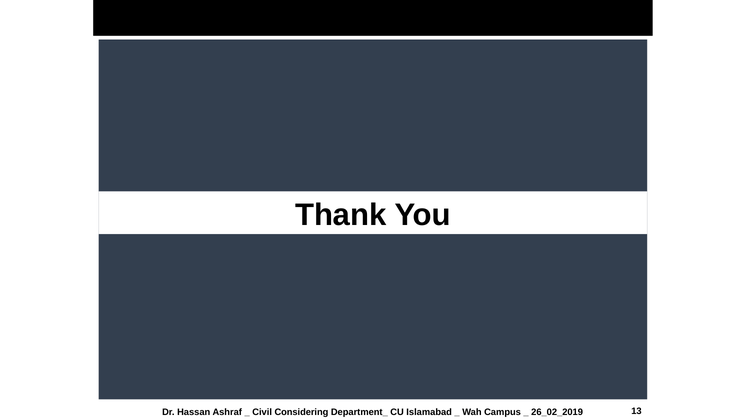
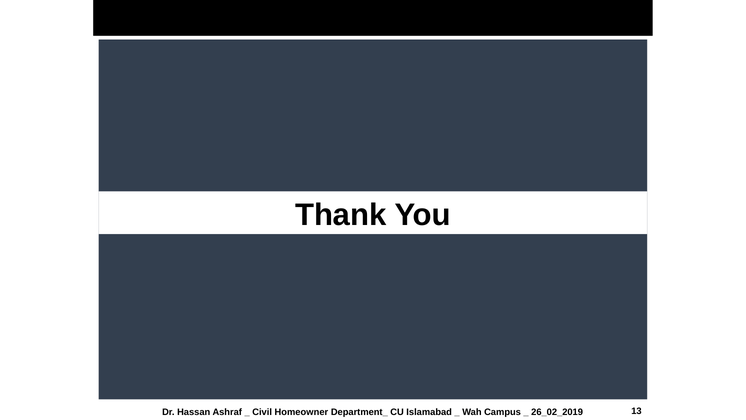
Considering: Considering -> Homeowner
